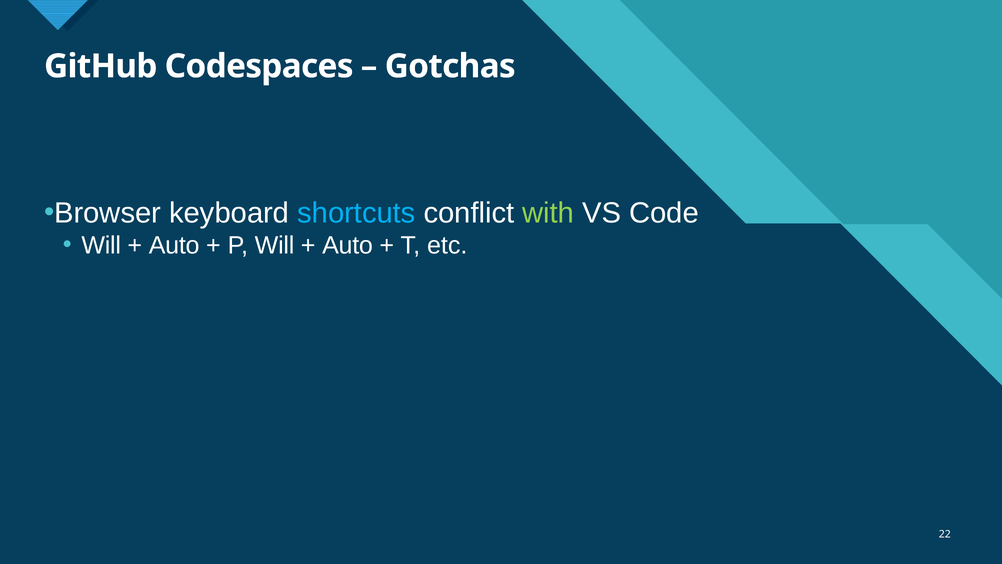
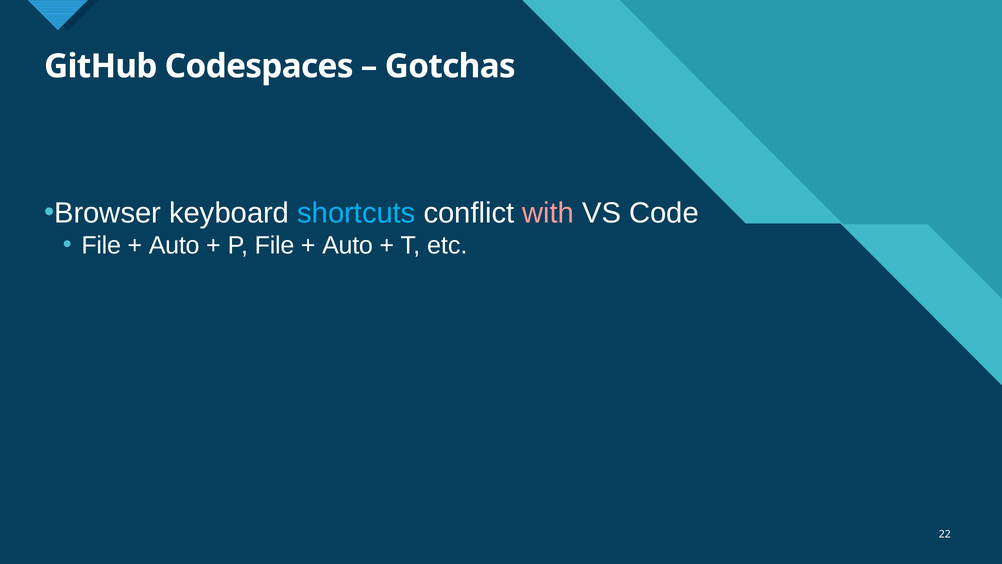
with colour: light green -> pink
Will at (101, 245): Will -> File
P Will: Will -> File
